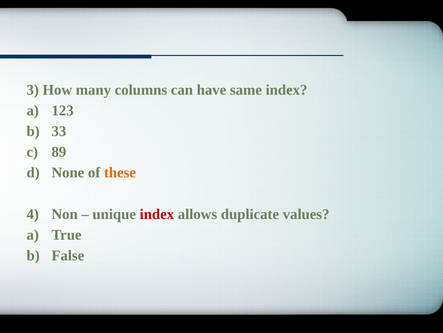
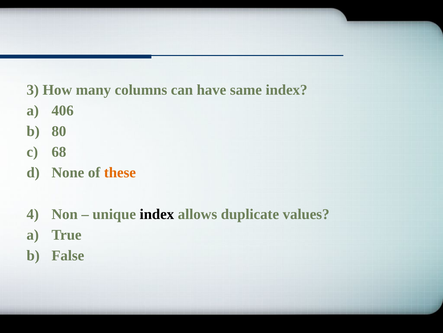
123: 123 -> 406
33: 33 -> 80
89: 89 -> 68
index at (157, 214) colour: red -> black
